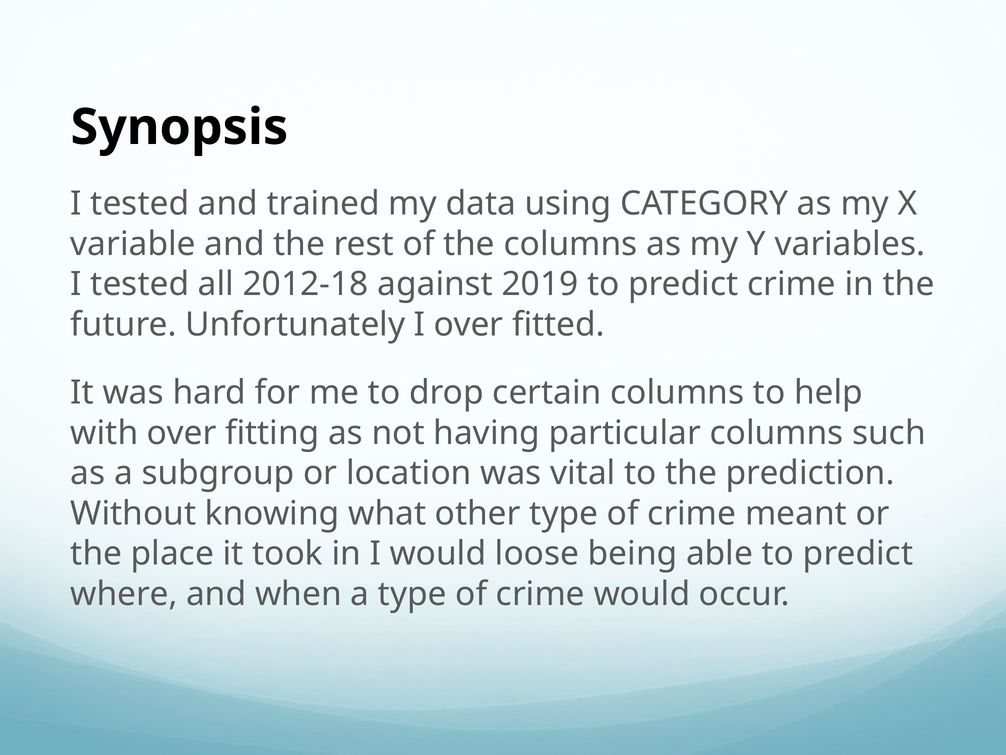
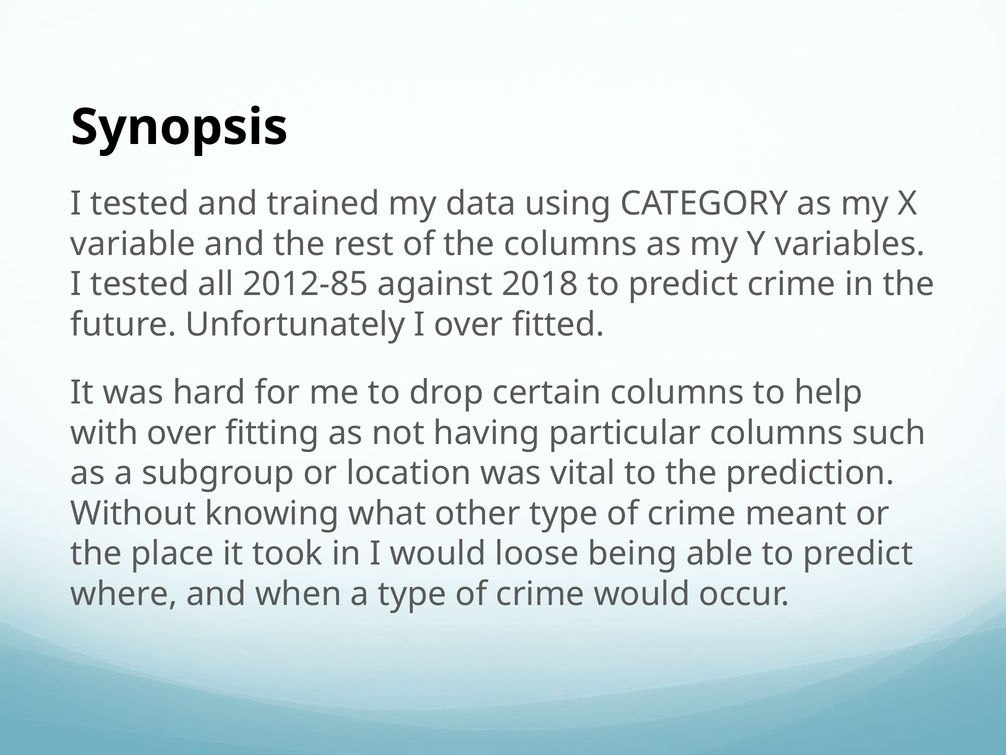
2012-18: 2012-18 -> 2012-85
2019: 2019 -> 2018
